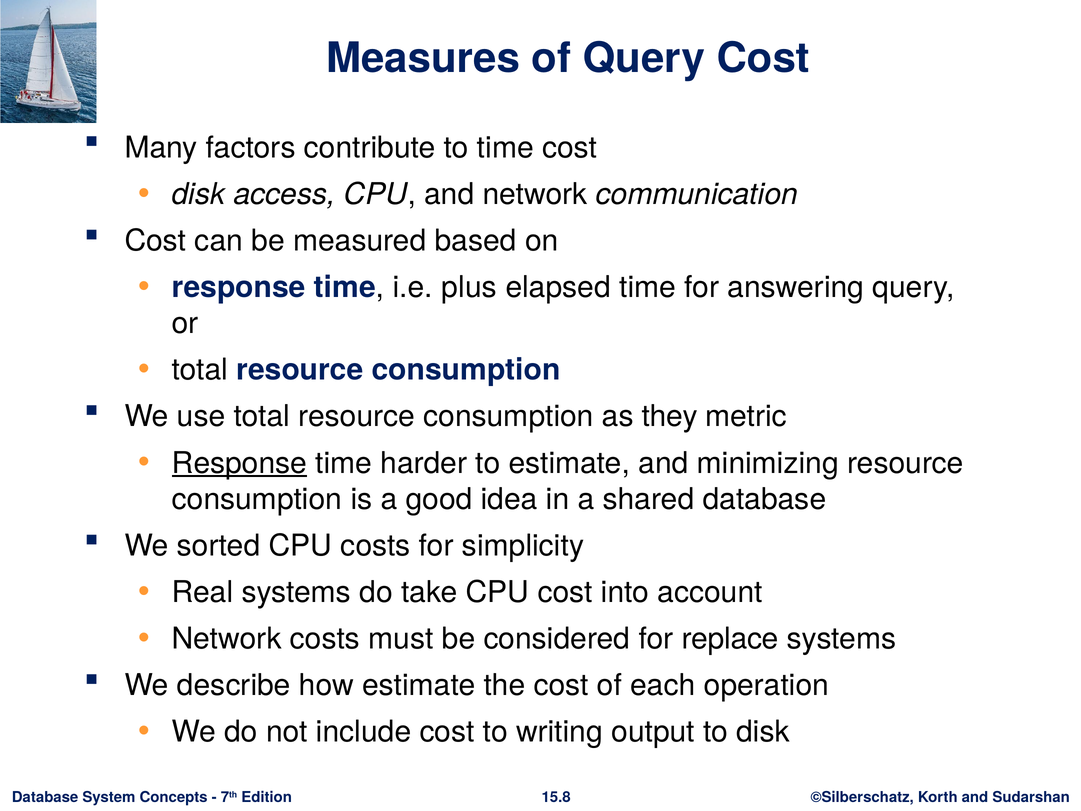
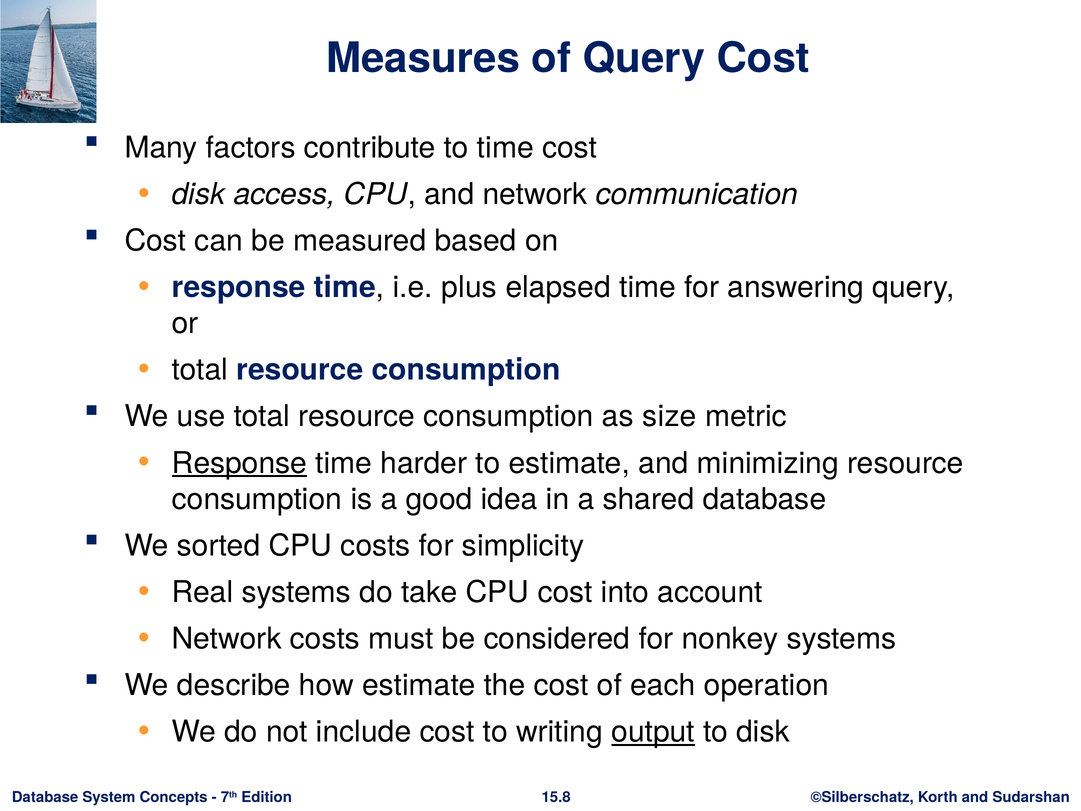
they: they -> size
replace: replace -> nonkey
output underline: none -> present
